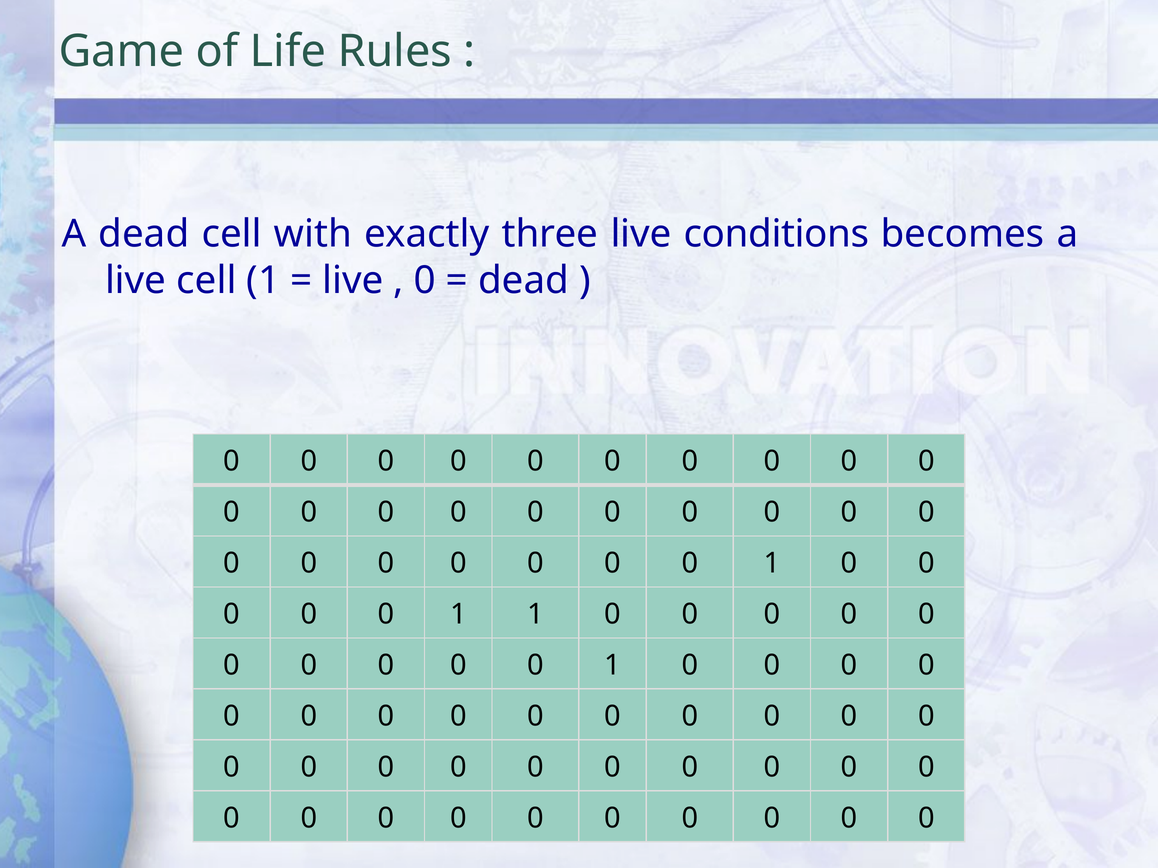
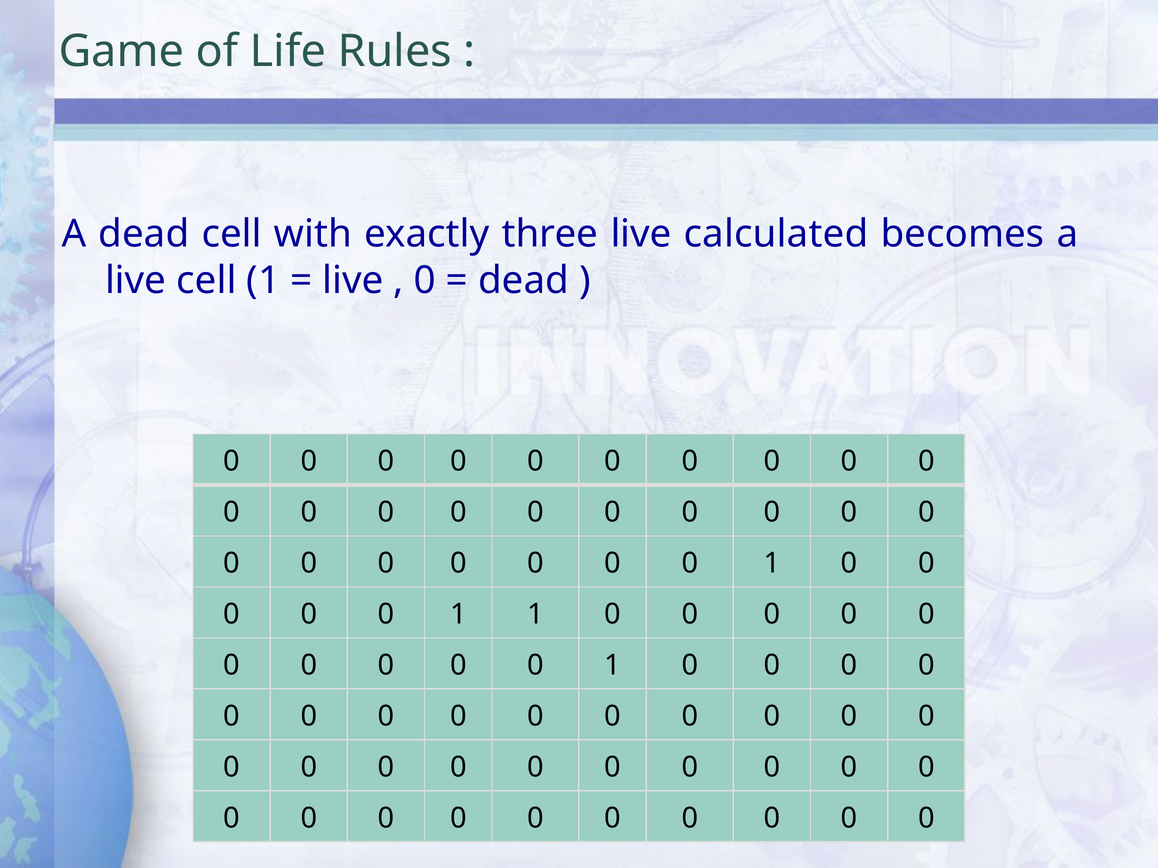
conditions: conditions -> calculated
